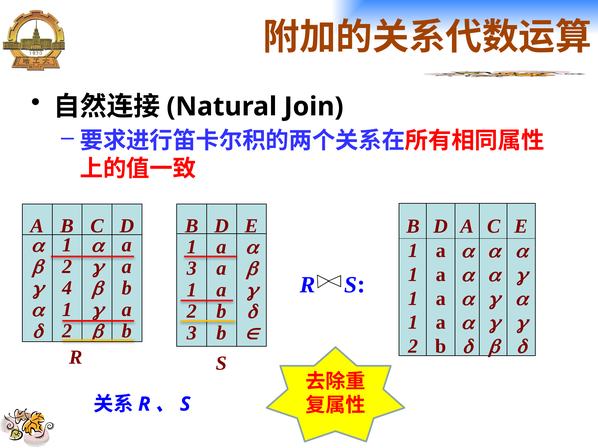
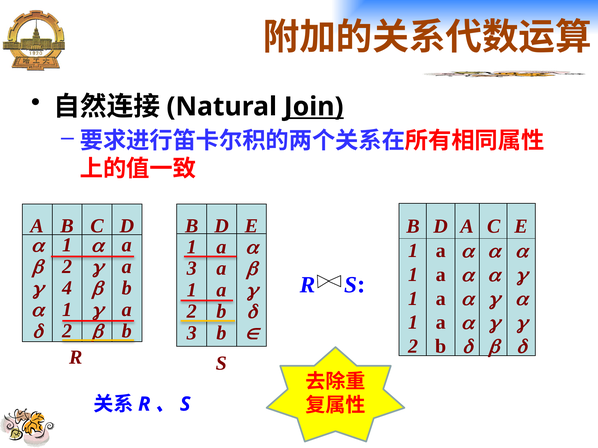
Join underline: none -> present
